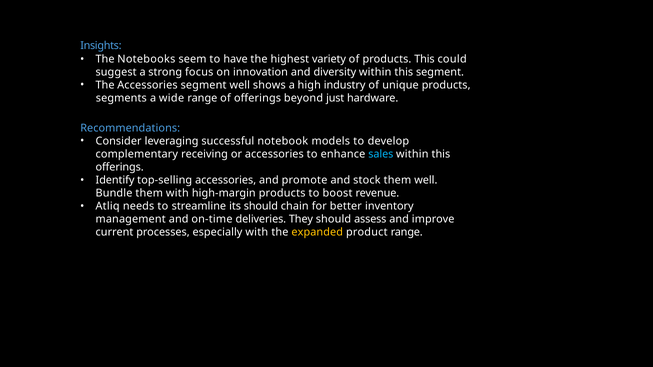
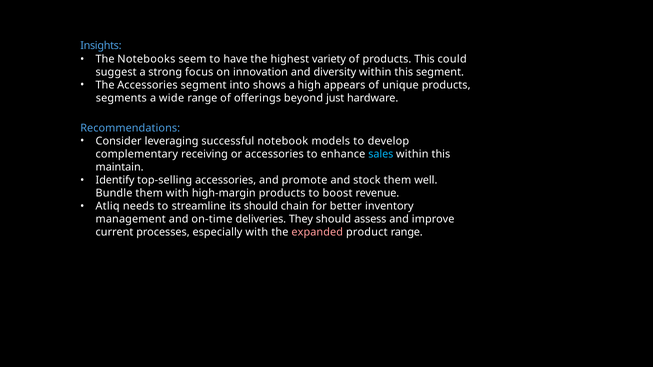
segment well: well -> into
industry: industry -> appears
offerings at (120, 167): offerings -> maintain
expanded colour: yellow -> pink
